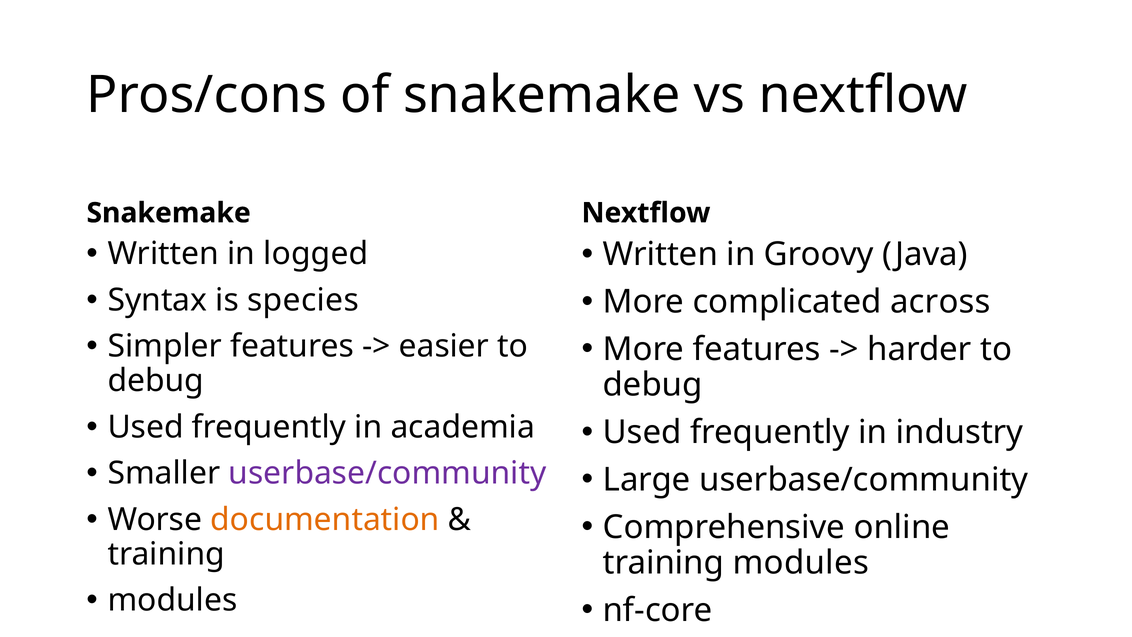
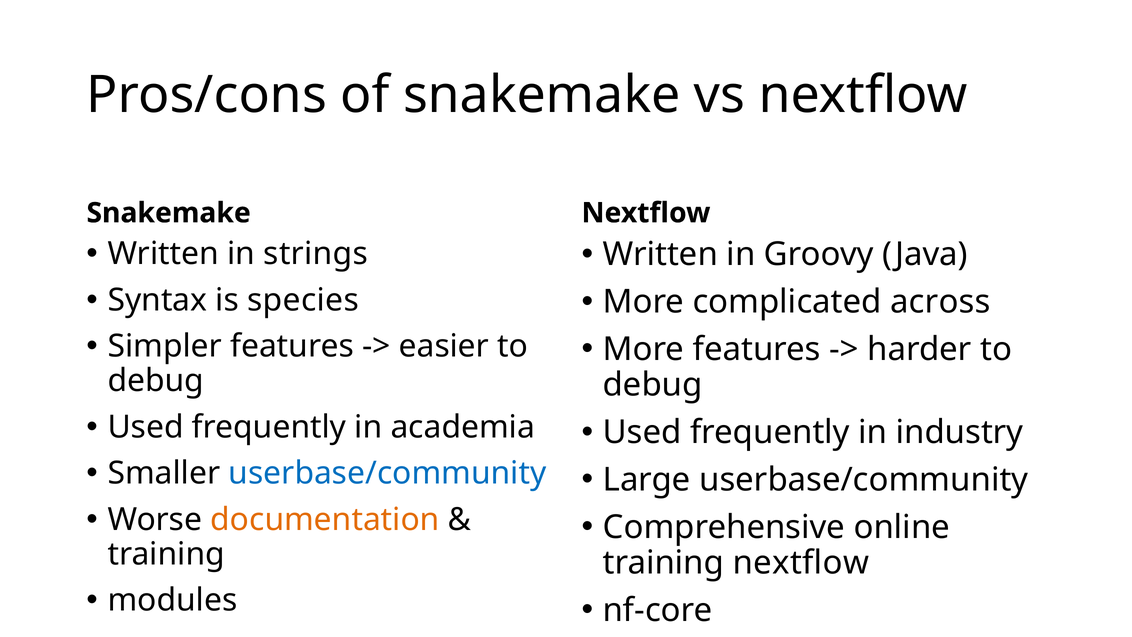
logged: logged -> strings
userbase/community at (387, 473) colour: purple -> blue
training modules: modules -> nextflow
